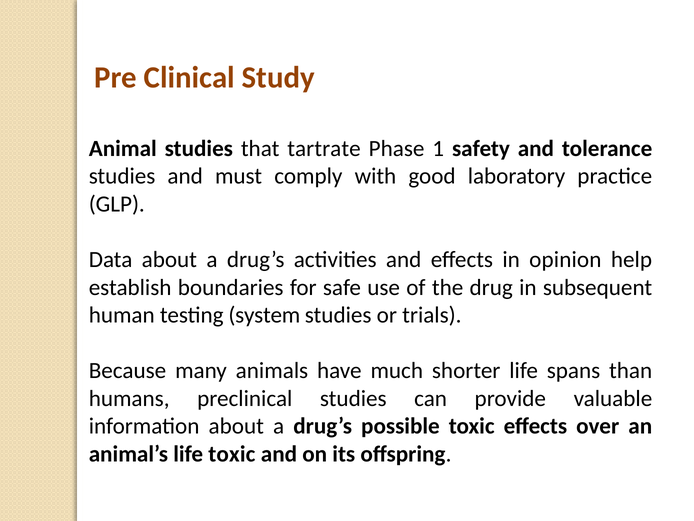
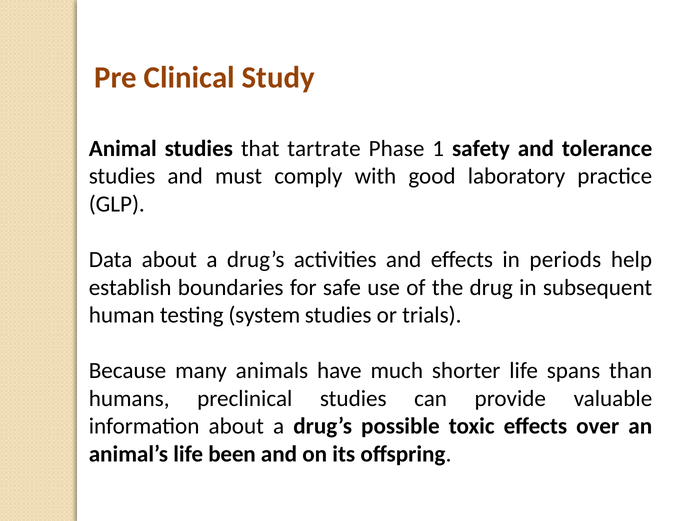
opinion: opinion -> periods
life toxic: toxic -> been
